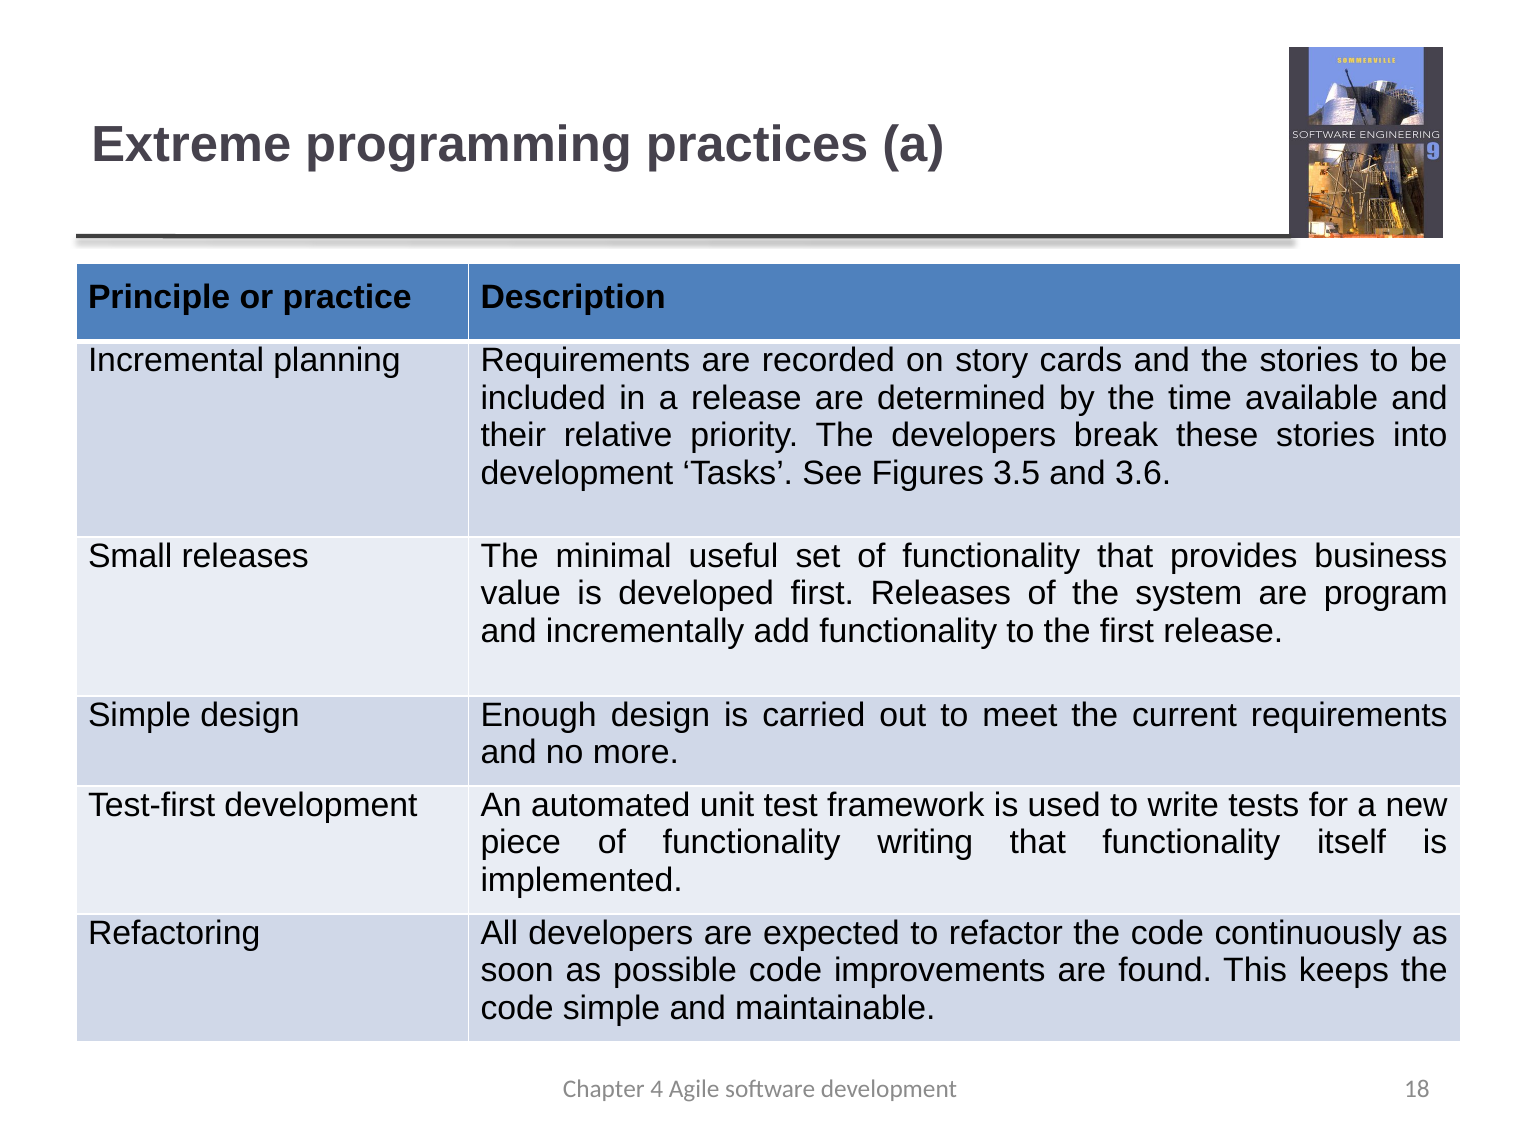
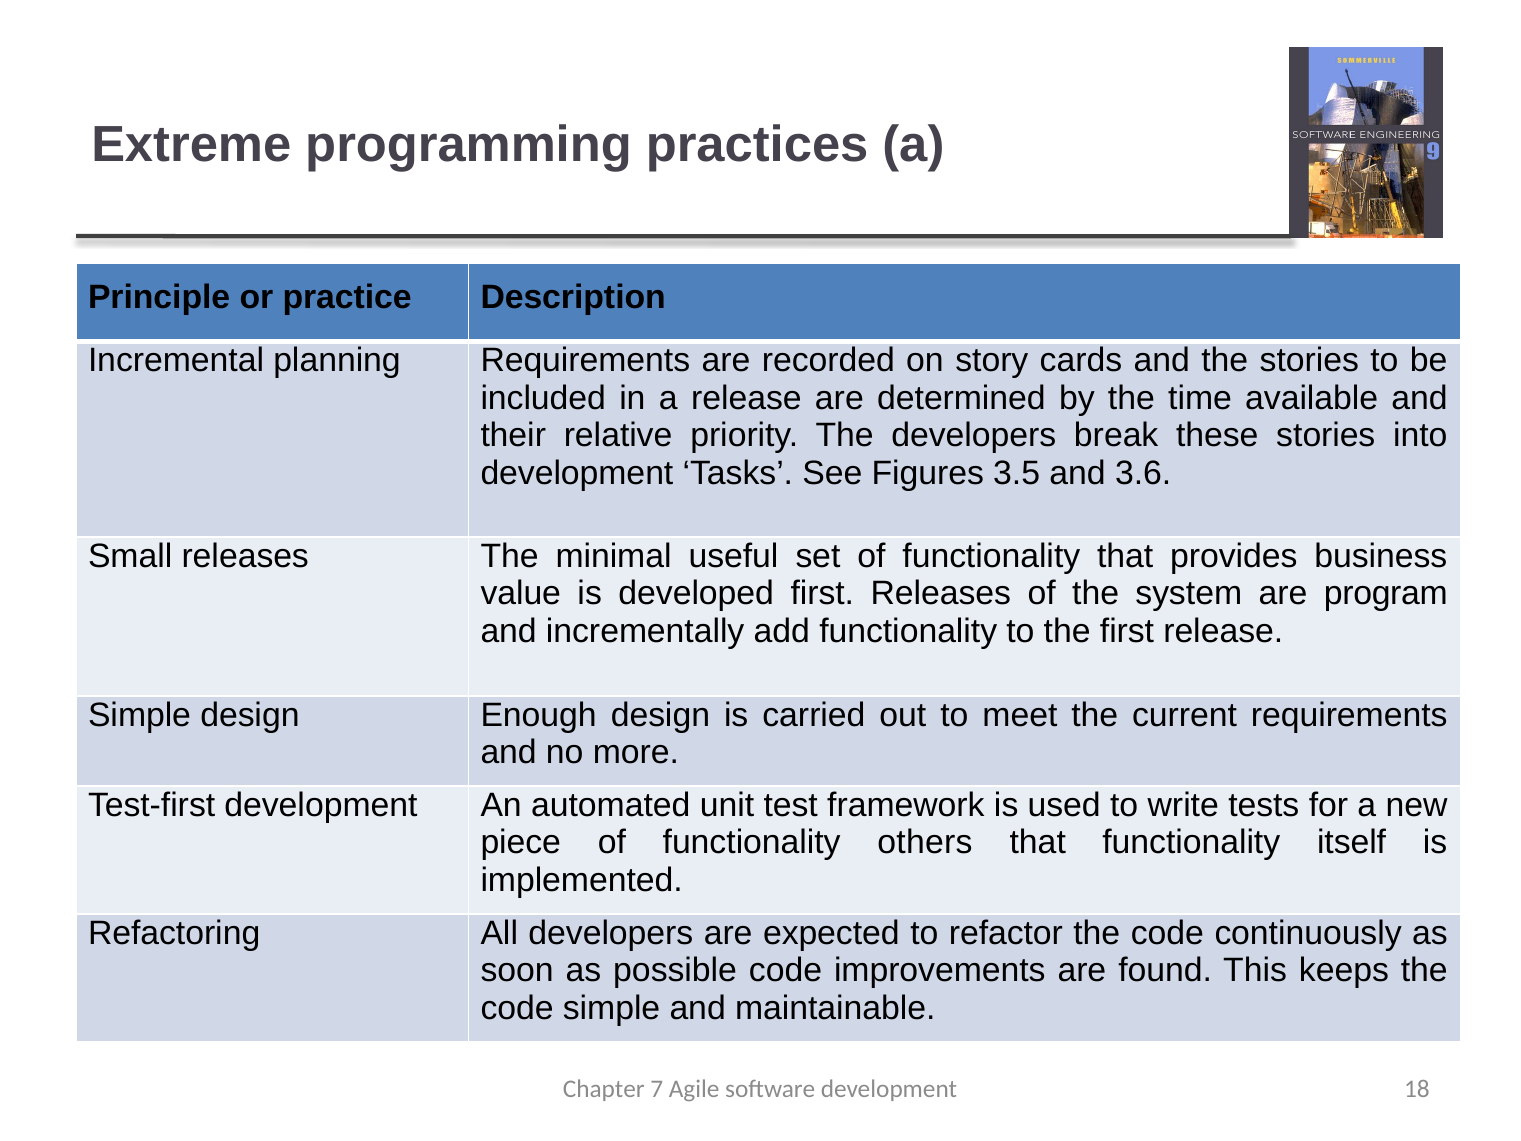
writing: writing -> others
4: 4 -> 7
